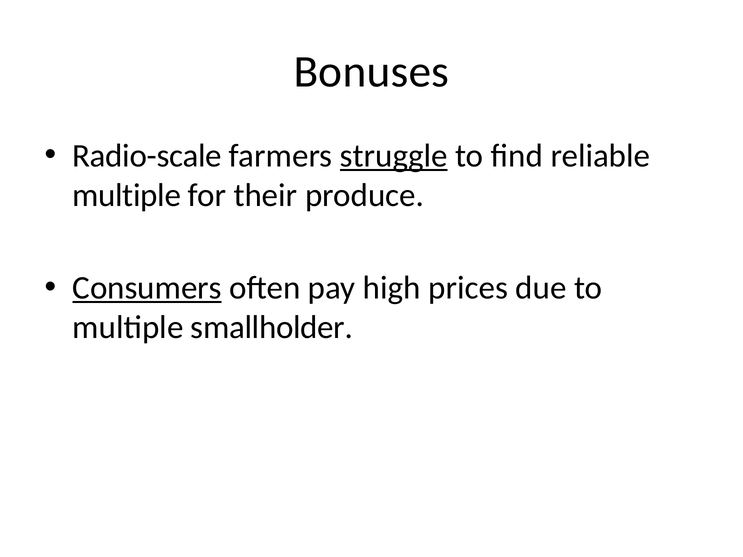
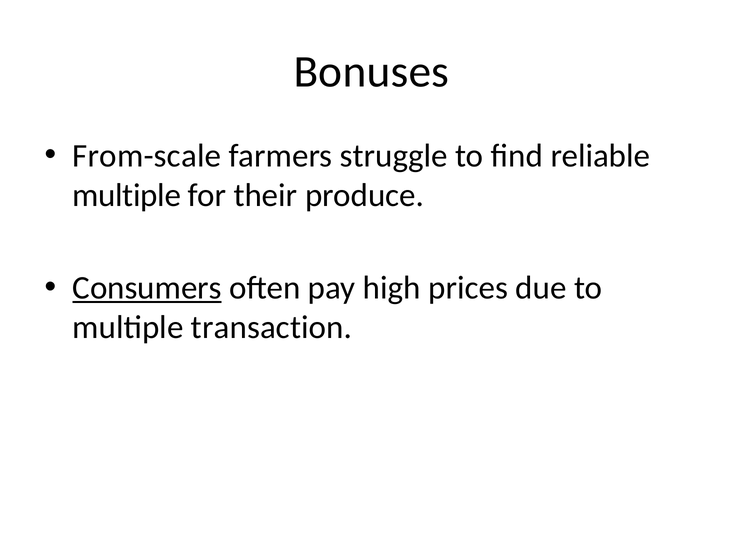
Radio-scale: Radio-scale -> From-scale
struggle underline: present -> none
smallholder: smallholder -> transaction
